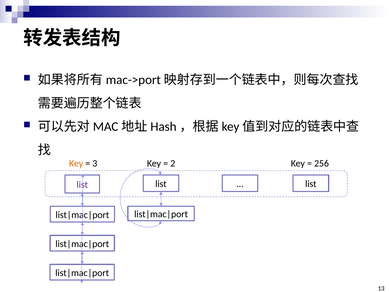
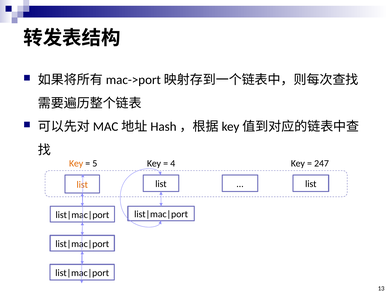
3: 3 -> 5
2: 2 -> 4
256: 256 -> 247
list at (82, 185) colour: purple -> orange
